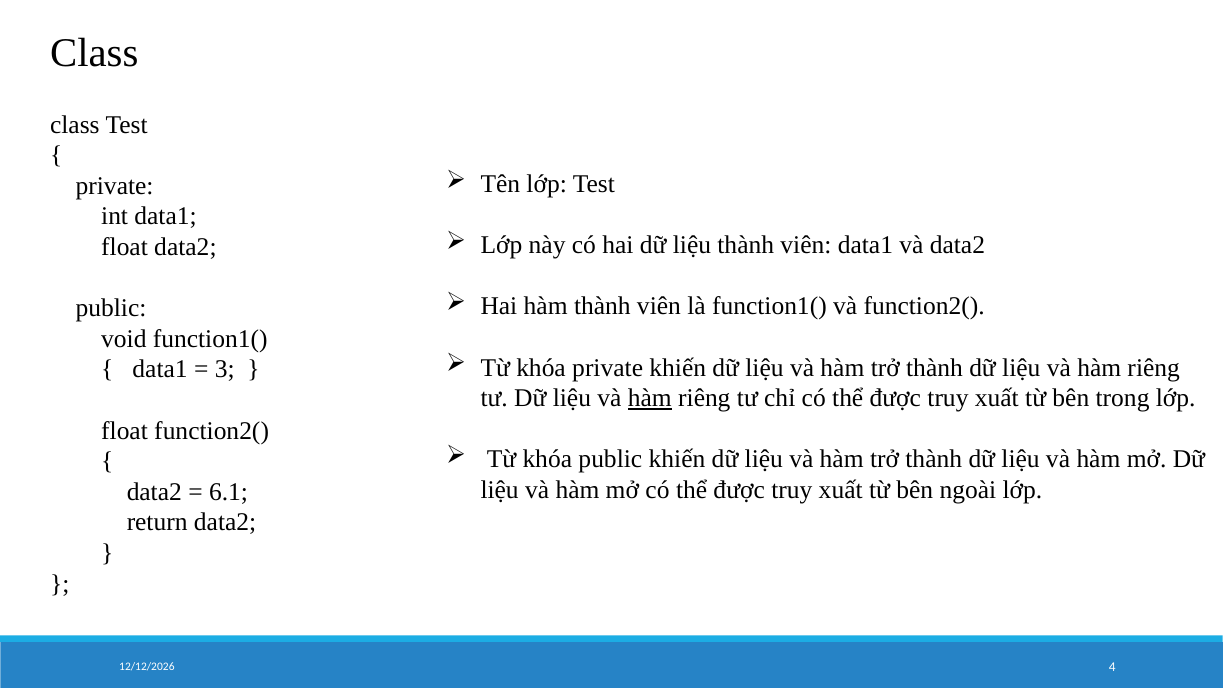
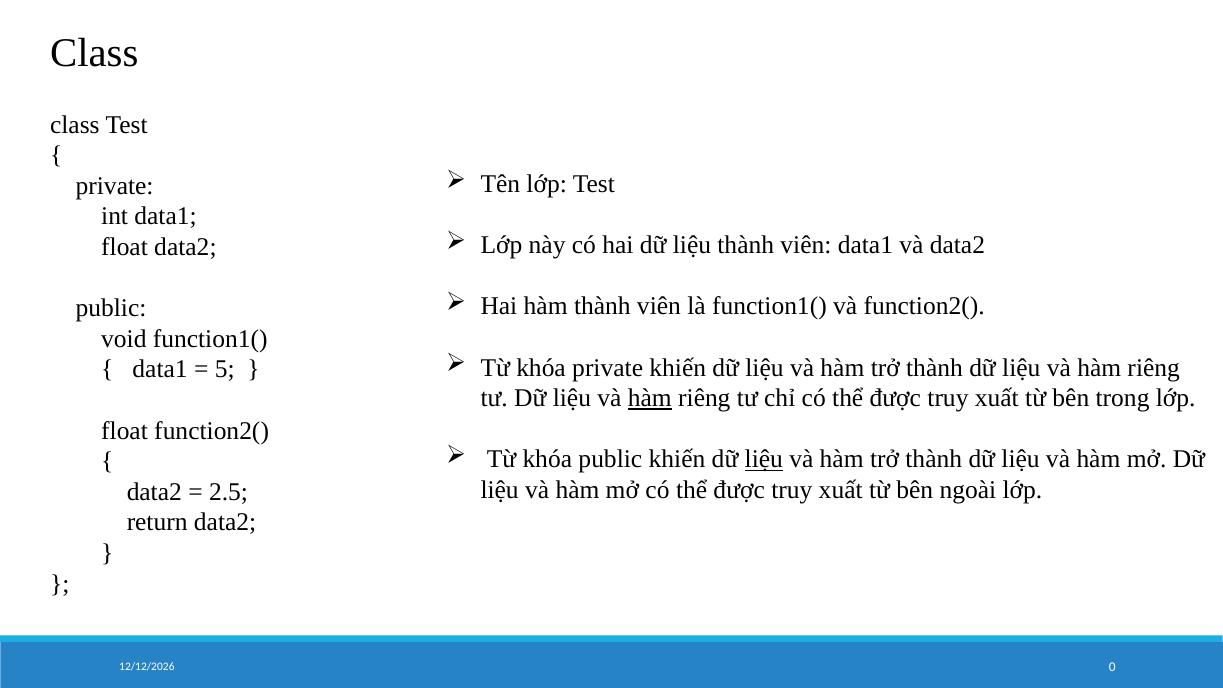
3: 3 -> 5
liệu at (764, 459) underline: none -> present
6.1: 6.1 -> 2.5
4: 4 -> 0
